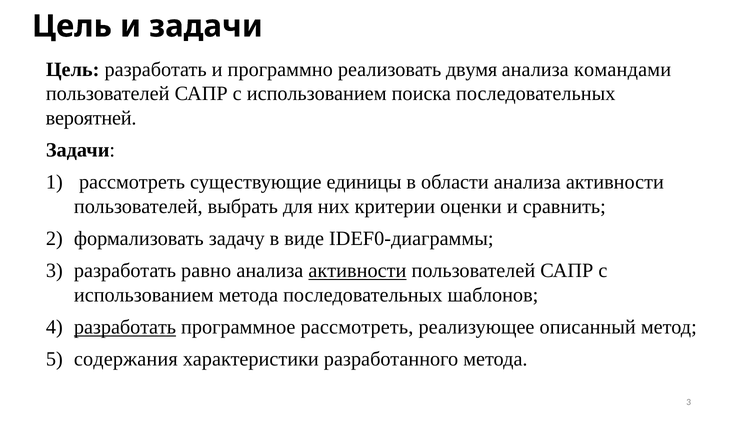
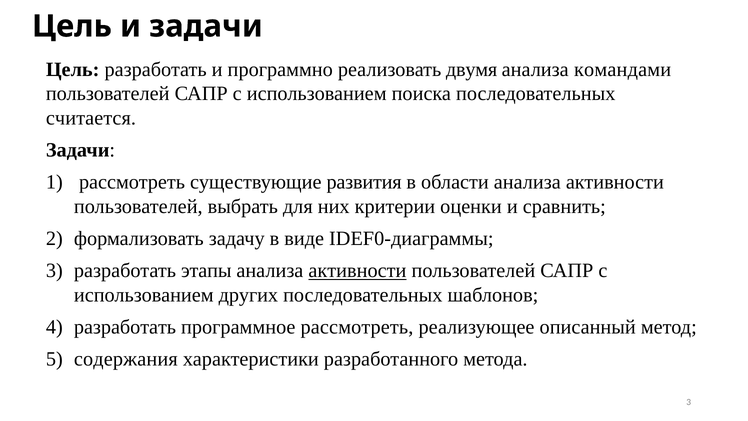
вероятней: вероятней -> считается
единицы: единицы -> развития
равно: равно -> этапы
использованием метода: метода -> других
разработать at (125, 327) underline: present -> none
